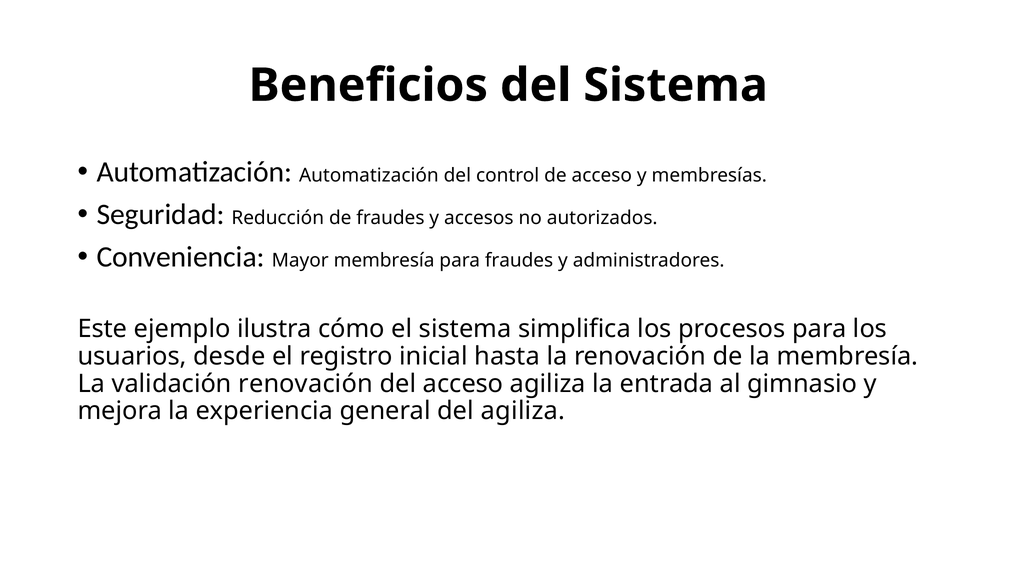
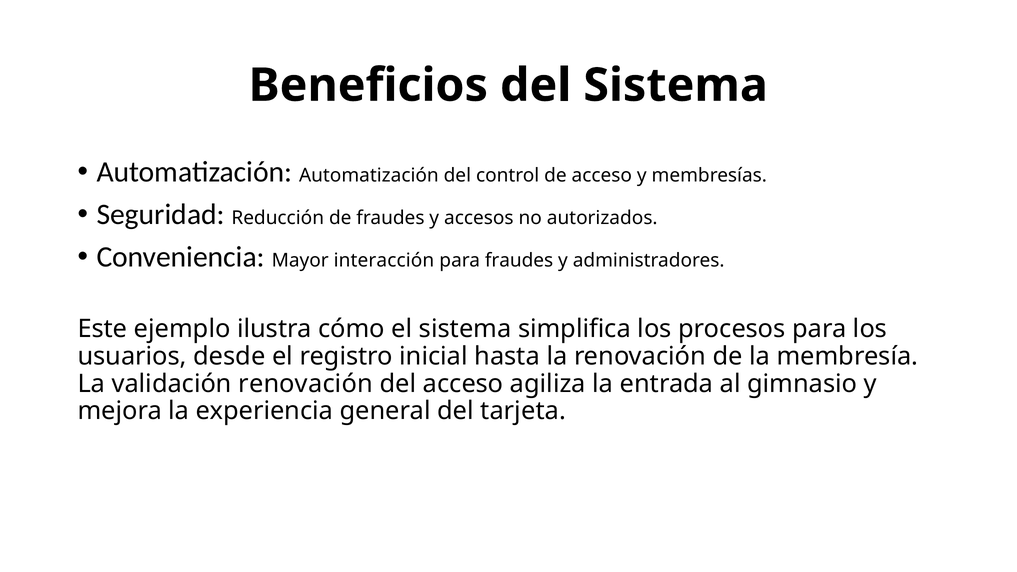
Mayor membresía: membresía -> interacción
del agiliza: agiliza -> tarjeta
